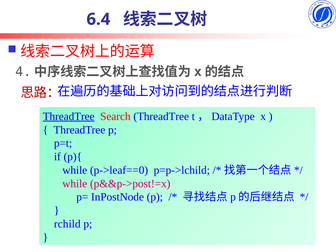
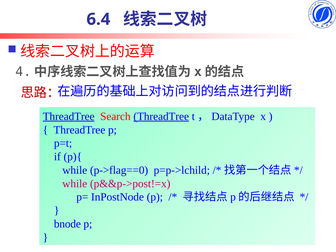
ThreadTree at (161, 116) underline: none -> present
p->leaf==0: p->leaf==0 -> p->flag==0
rchild: rchild -> bnode
